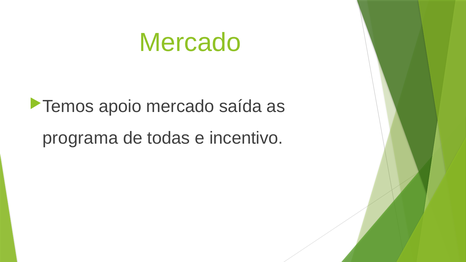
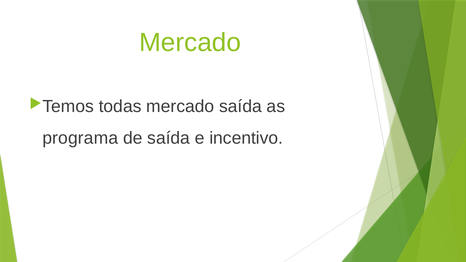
apoio: apoio -> todas
de todas: todas -> saída
